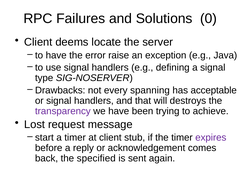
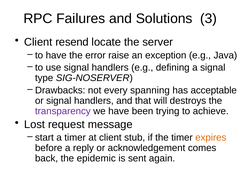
0: 0 -> 3
deems: deems -> resend
expires colour: purple -> orange
specified: specified -> epidemic
